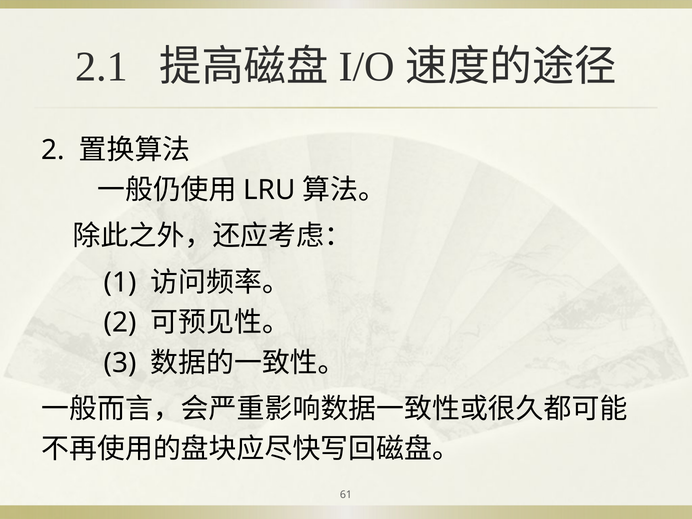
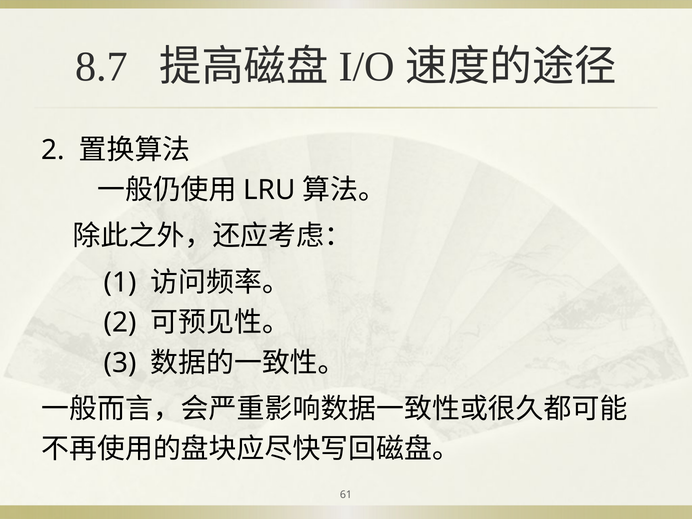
2.1: 2.1 -> 8.7
